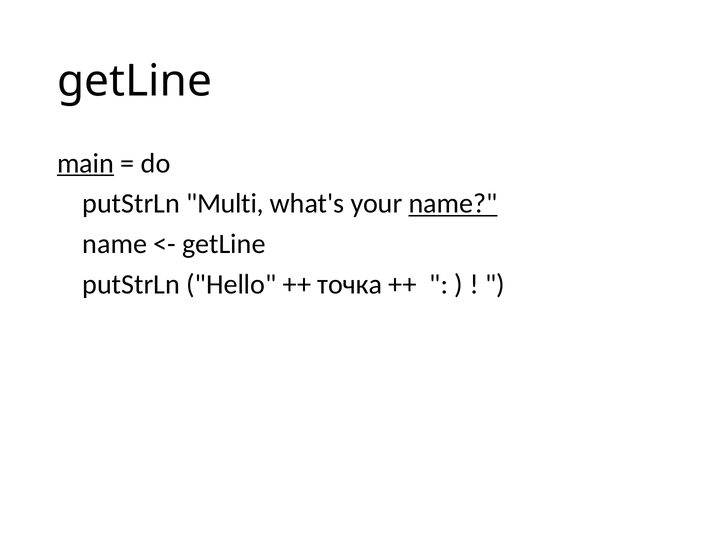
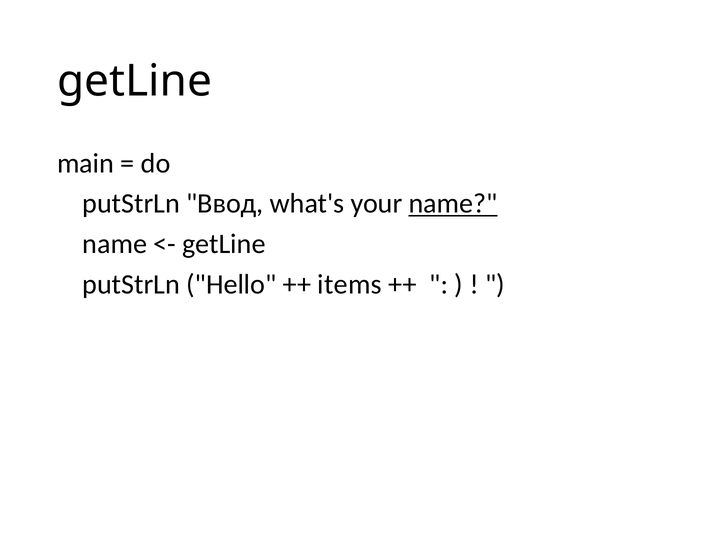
main underline: present -> none
Multi: Multi -> Ввод
точка: точка -> items
